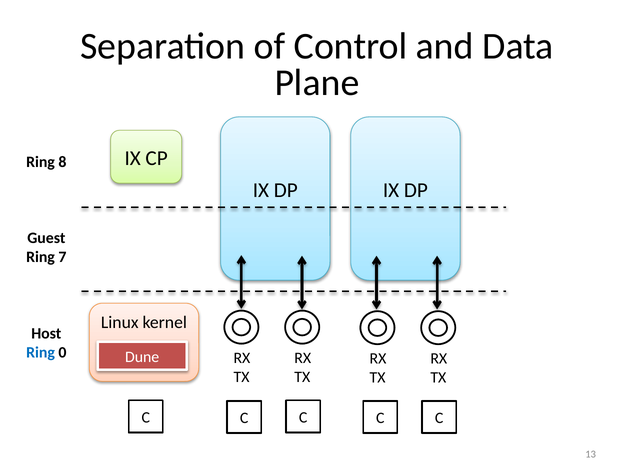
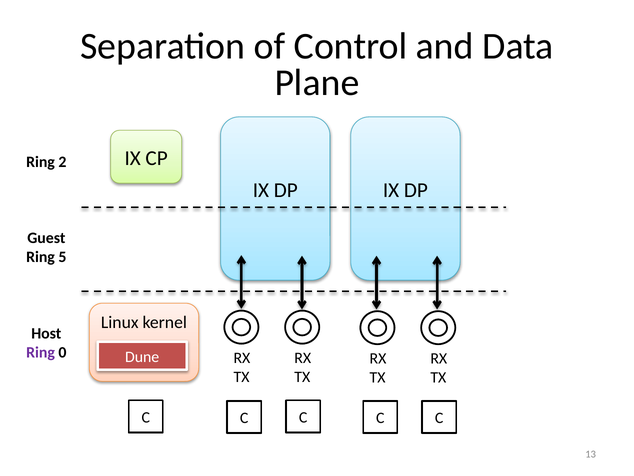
8: 8 -> 2
7: 7 -> 5
Ring at (41, 352) colour: blue -> purple
